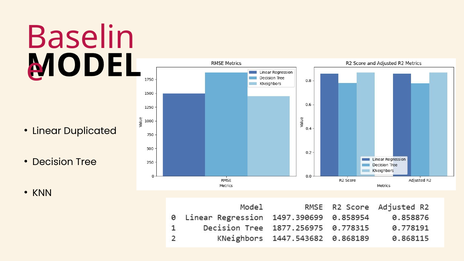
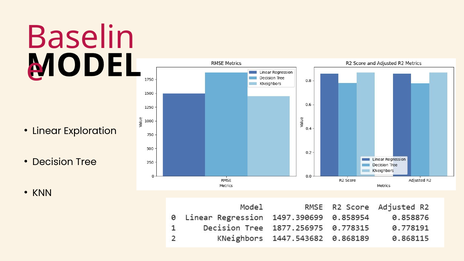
Duplicated: Duplicated -> Exploration
